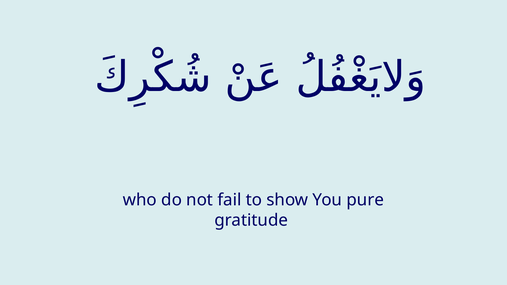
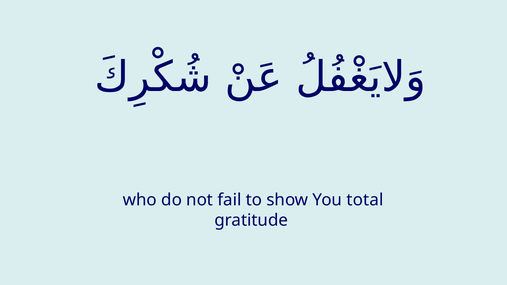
pure: pure -> total
